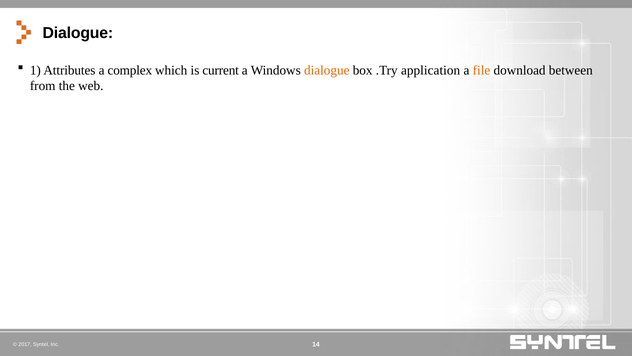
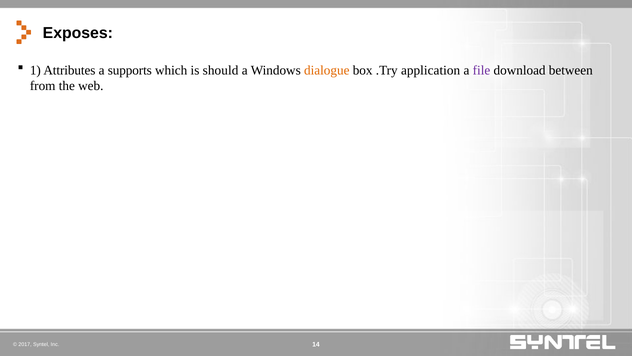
Dialogue at (78, 33): Dialogue -> Exposes
complex: complex -> supports
current: current -> should
file colour: orange -> purple
